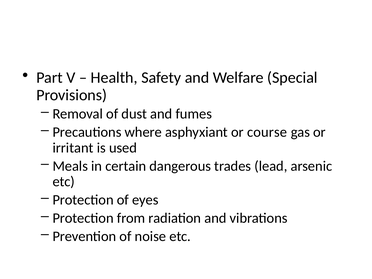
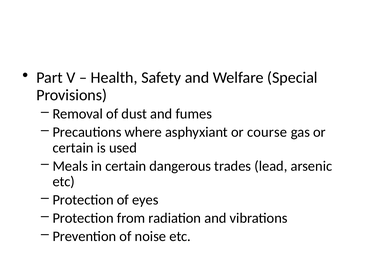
irritant at (73, 148): irritant -> certain
